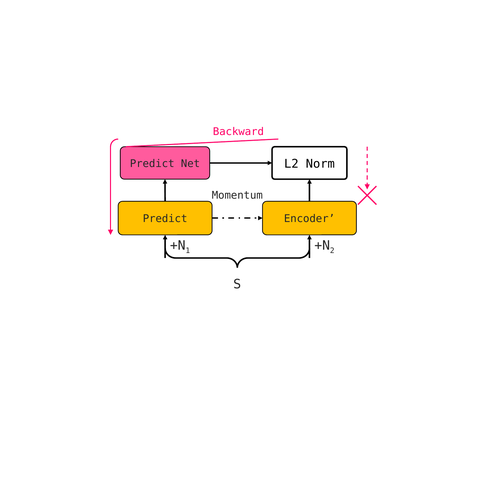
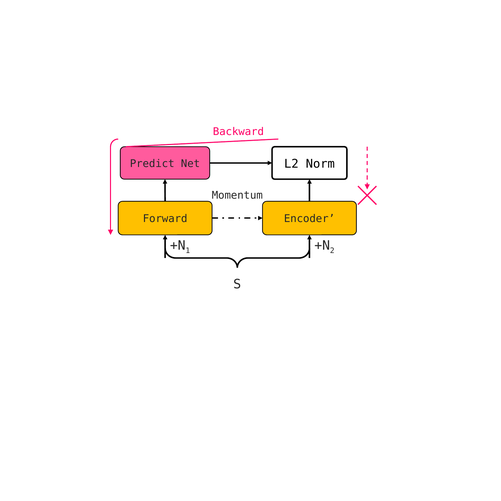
Predict at (165, 219): Predict -> Forward
